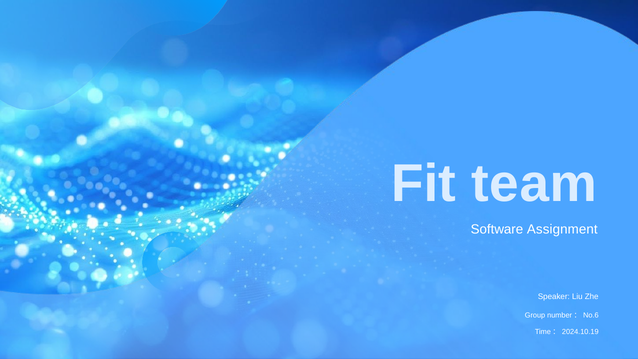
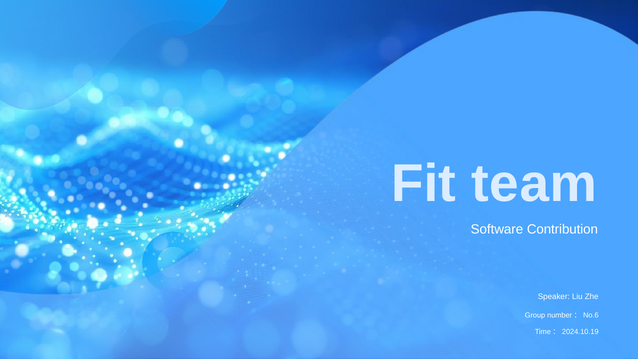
Assignment: Assignment -> Contribution
